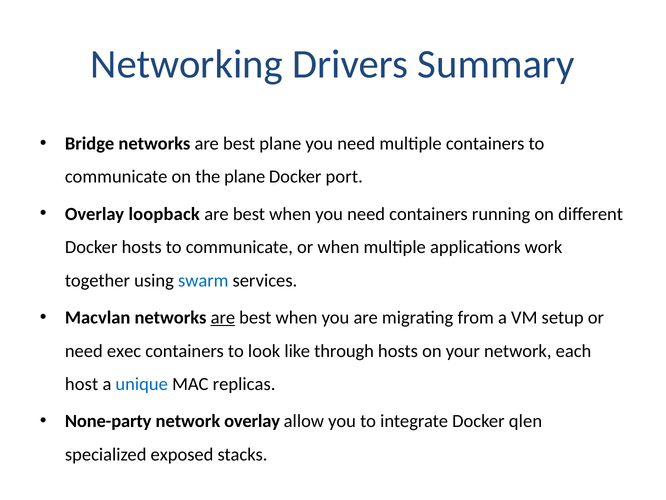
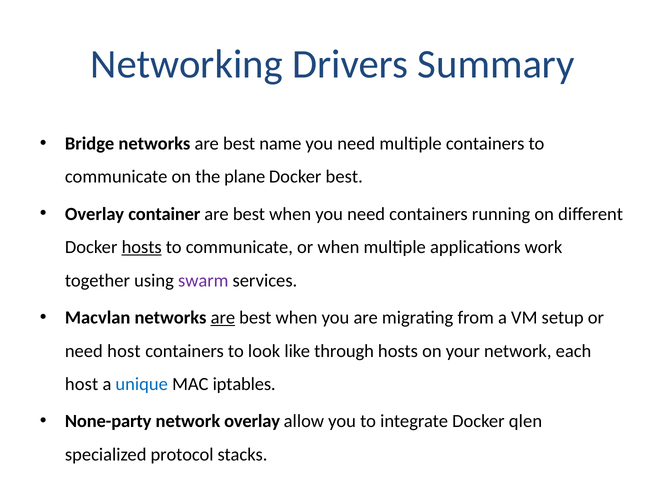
best plane: plane -> name
Docker port: port -> best
loopback: loopback -> container
hosts at (142, 247) underline: none -> present
swarm colour: blue -> purple
need exec: exec -> host
replicas: replicas -> iptables
exposed: exposed -> protocol
